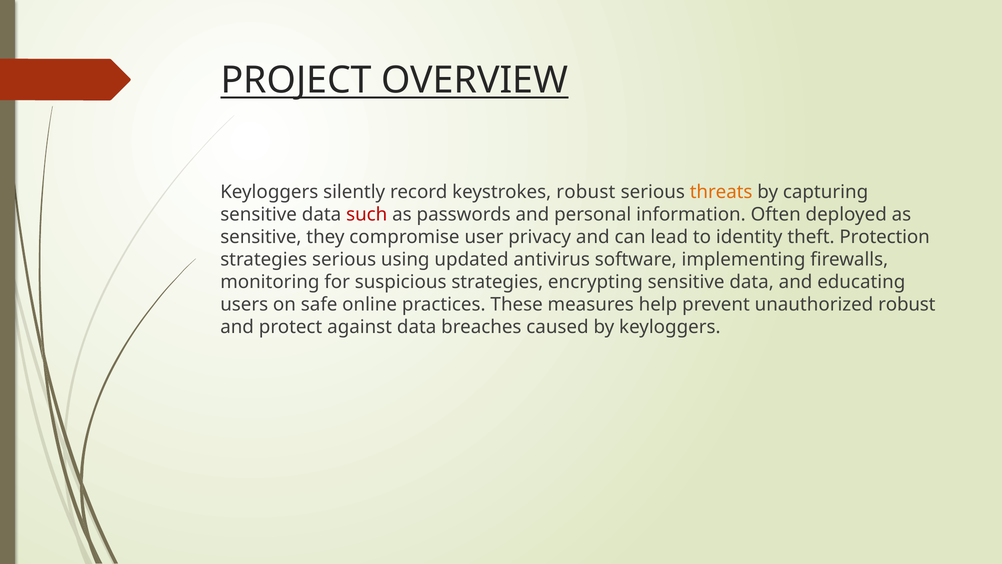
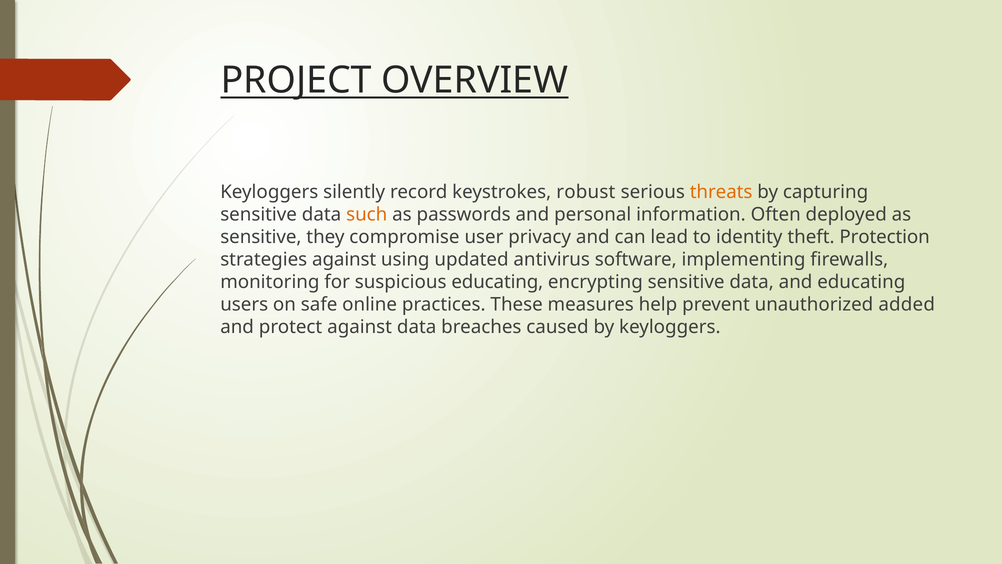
such colour: red -> orange
strategies serious: serious -> against
suspicious strategies: strategies -> educating
unauthorized robust: robust -> added
